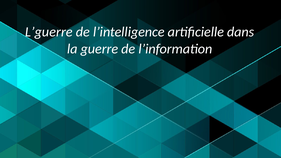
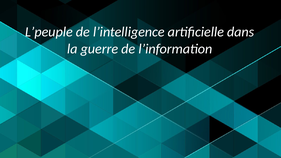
L’guerre: L’guerre -> L’peuple
